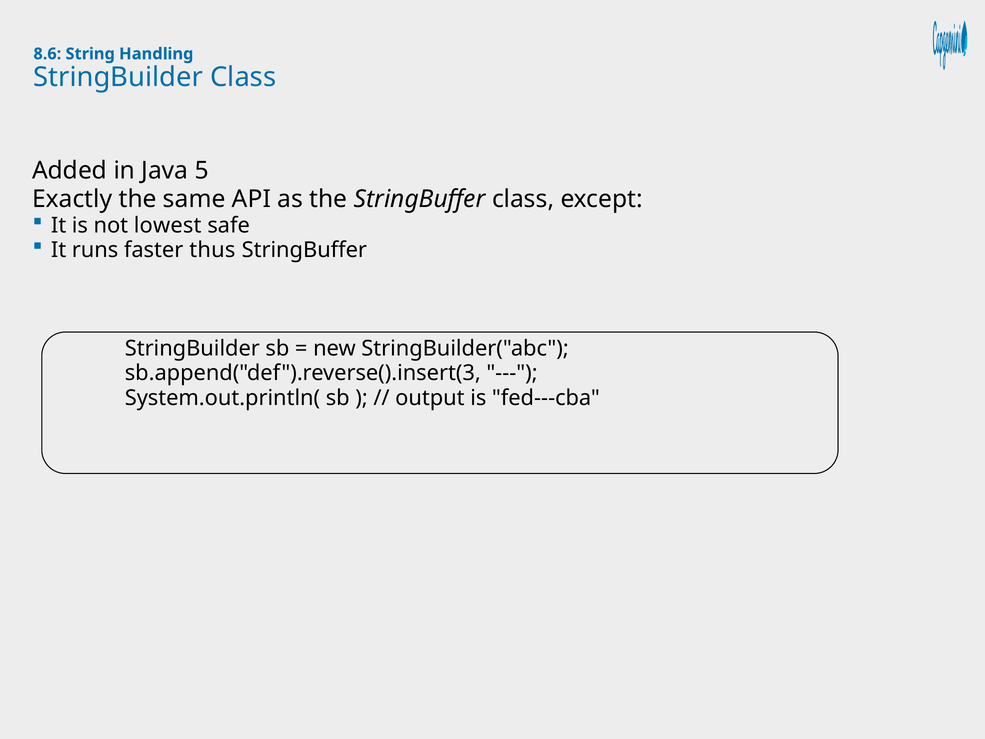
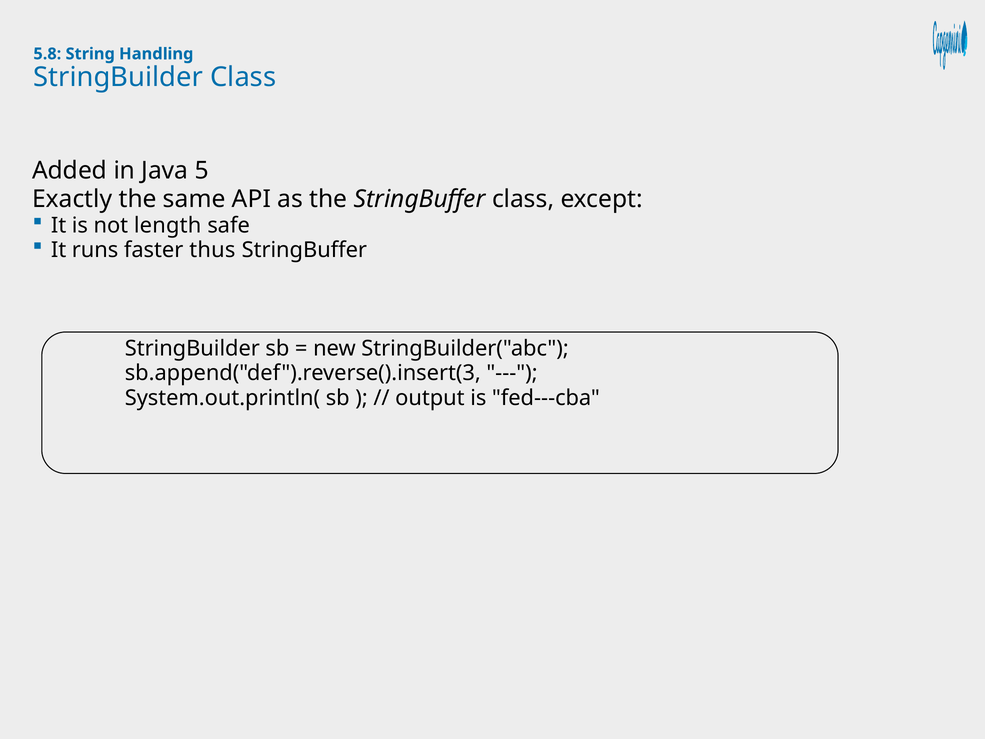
8.6: 8.6 -> 5.8
lowest: lowest -> length
